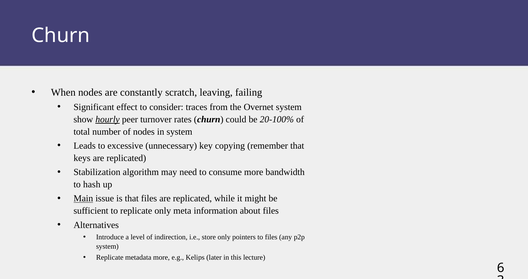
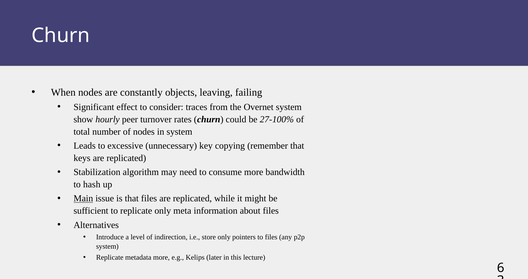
scratch: scratch -> objects
hourly underline: present -> none
20-100%: 20-100% -> 27-100%
